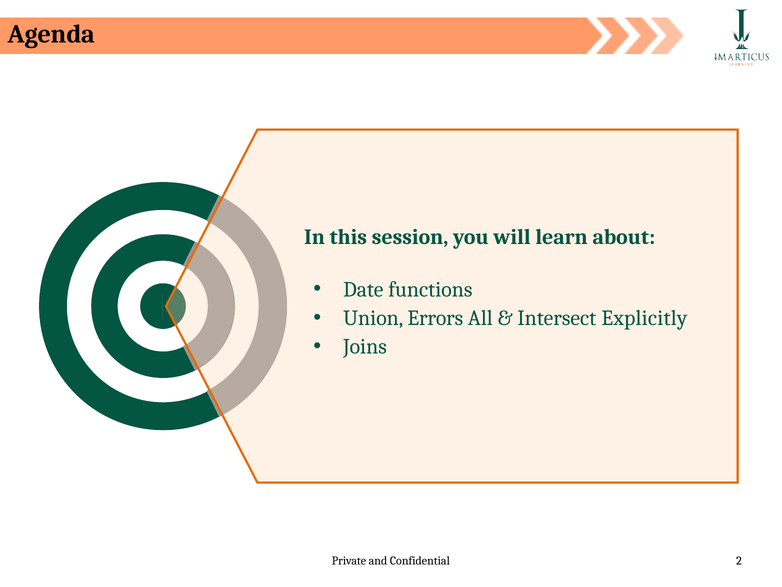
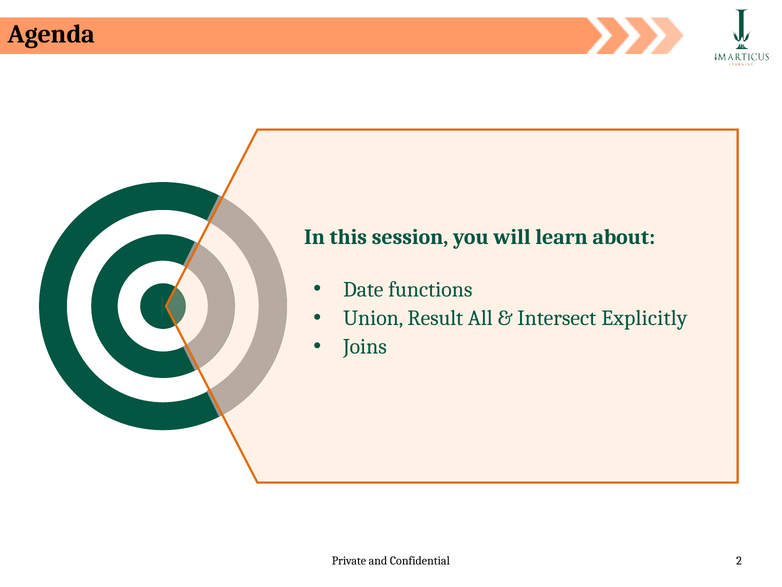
Errors: Errors -> Result
